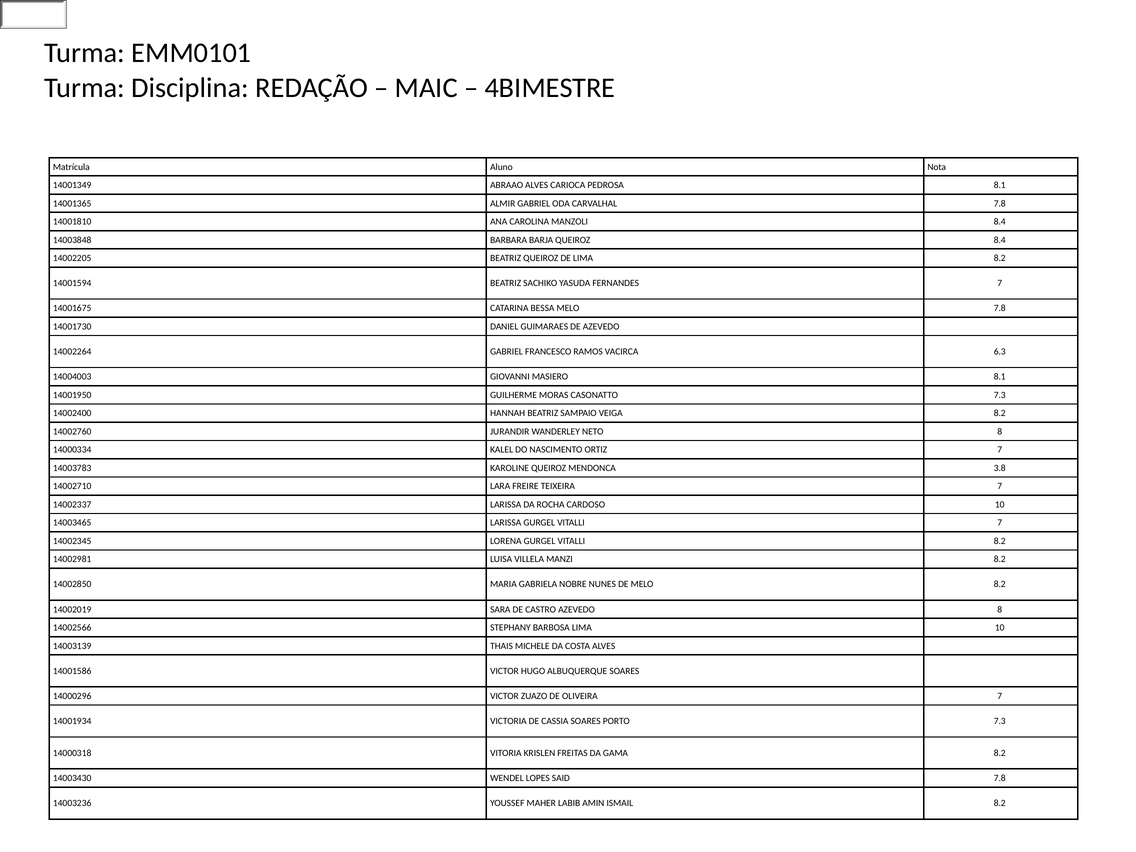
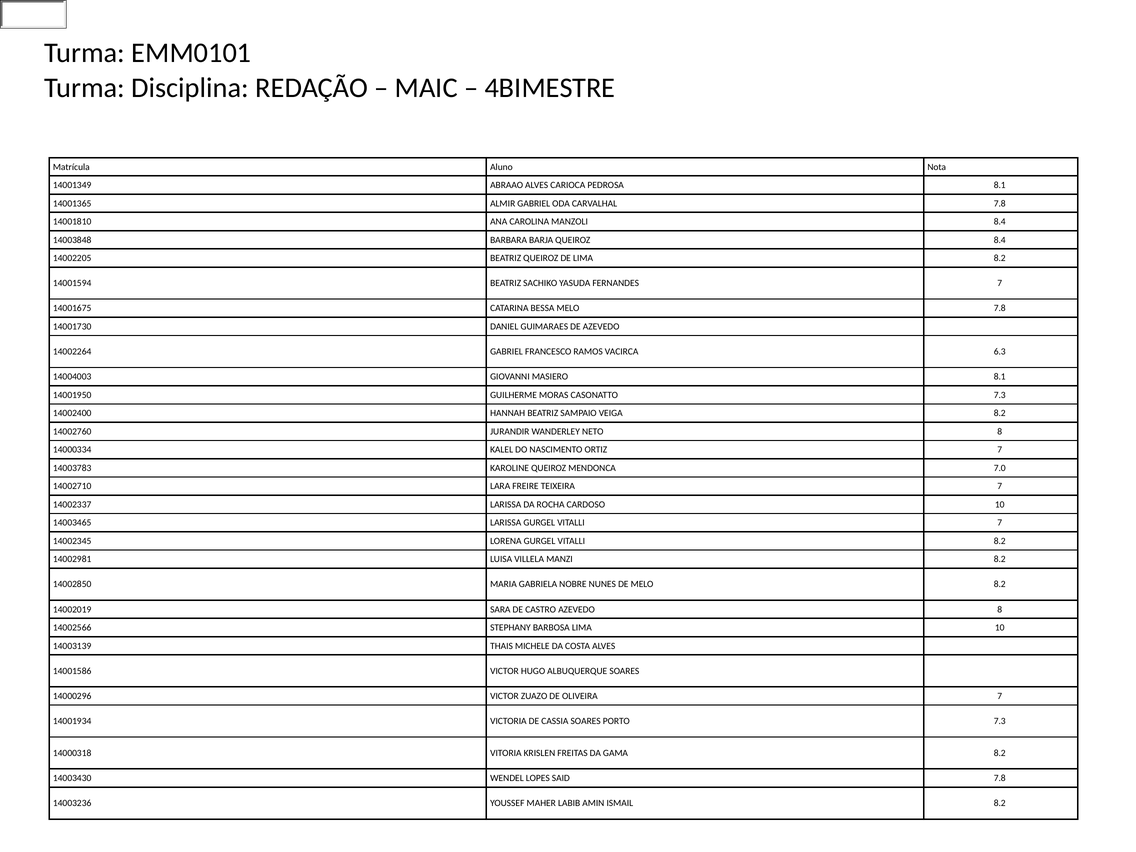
3.8: 3.8 -> 7.0
